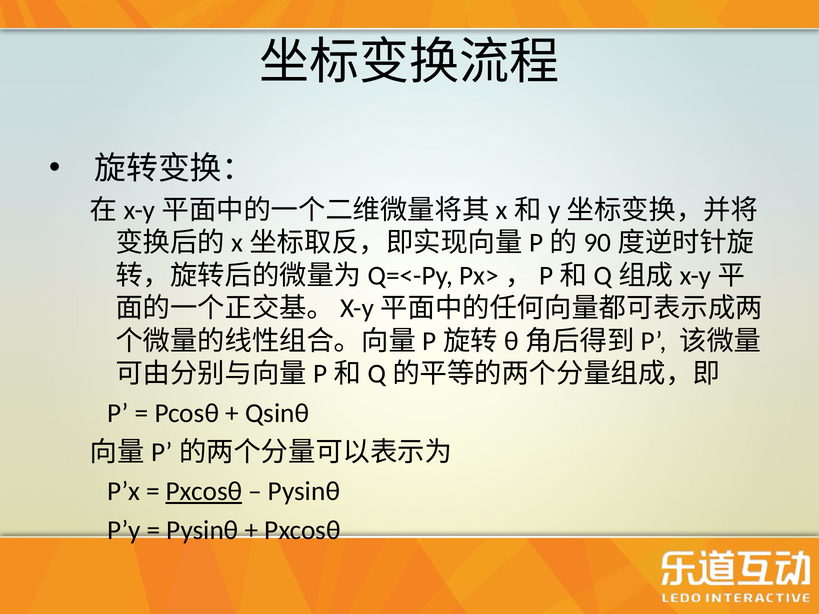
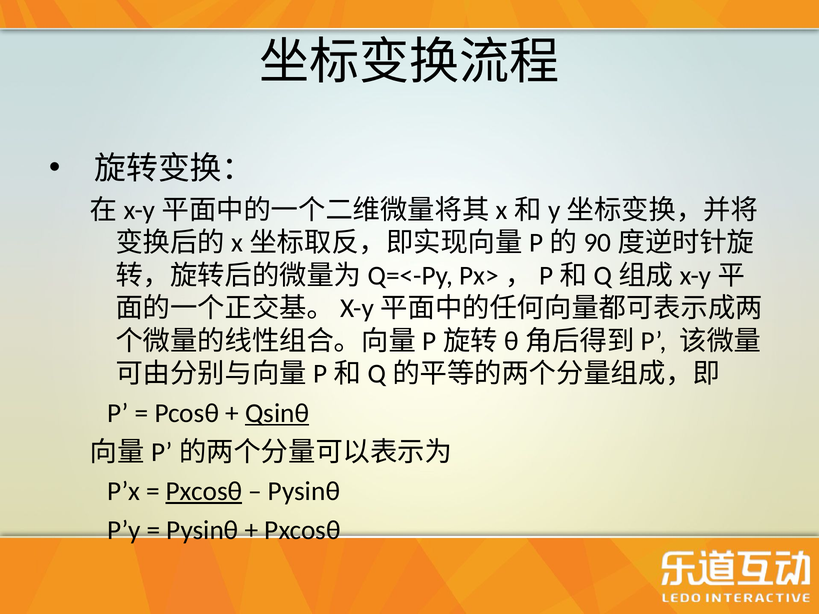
Qsinθ underline: none -> present
